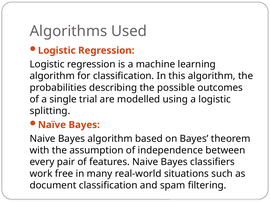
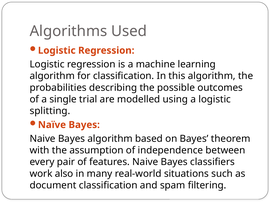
free: free -> also
